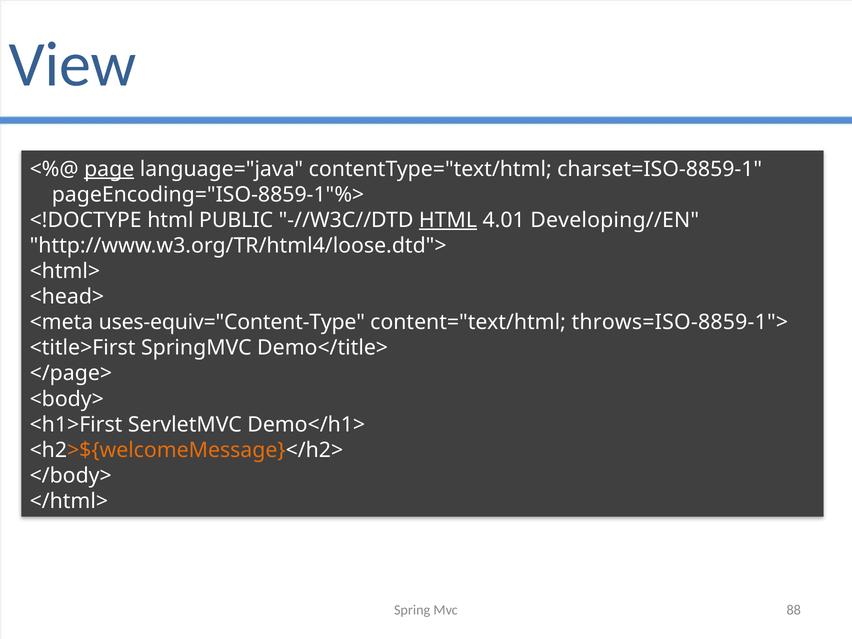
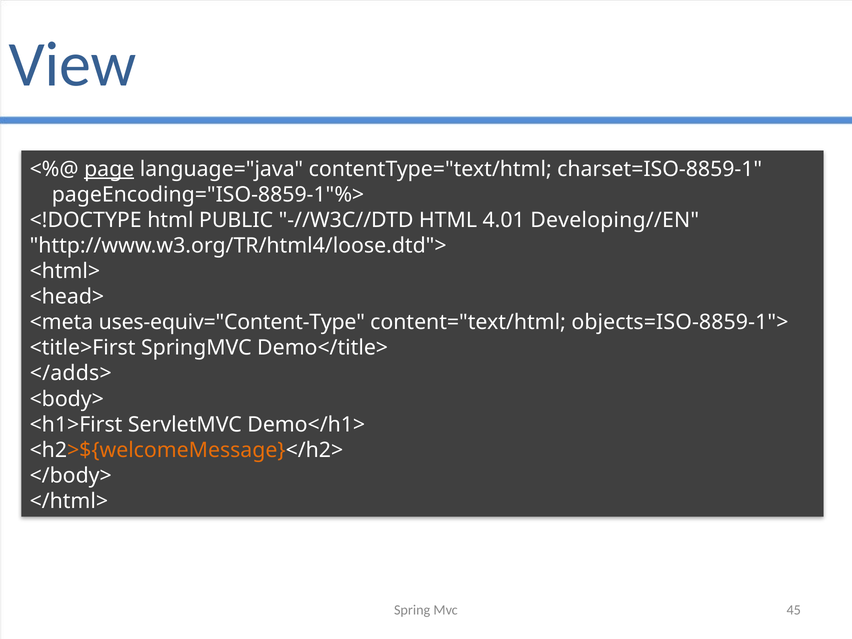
HTML at (448, 220) underline: present -> none
throws=ISO-8859-1">: throws=ISO-8859-1"> -> objects=ISO-8859-1">
</page>: </page> -> </adds>
88: 88 -> 45
